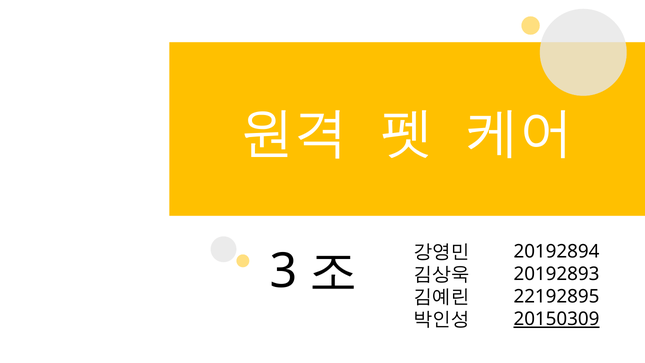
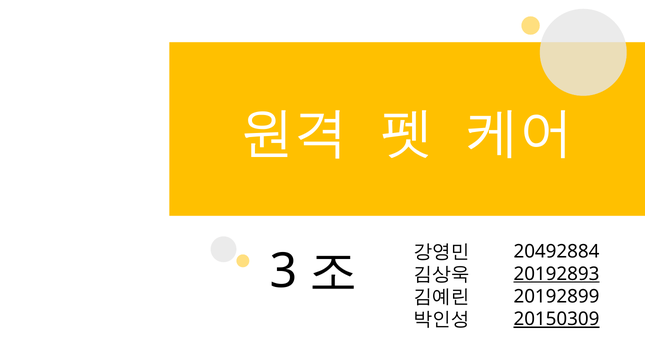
20192894: 20192894 -> 20492884
20192893 underline: none -> present
22192895: 22192895 -> 20192899
